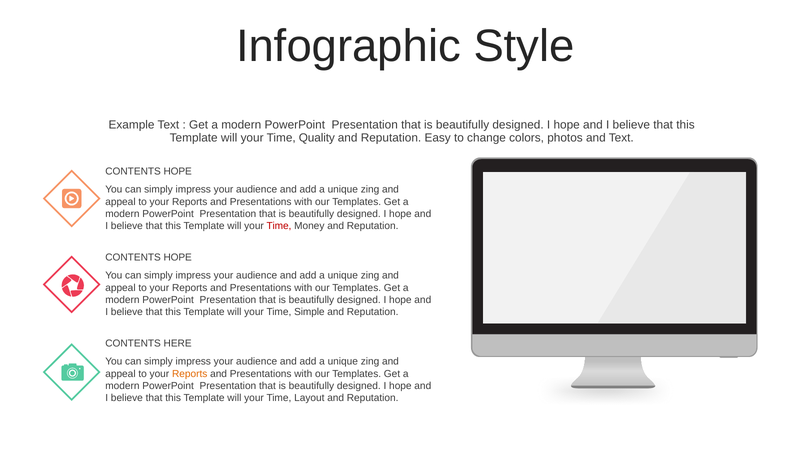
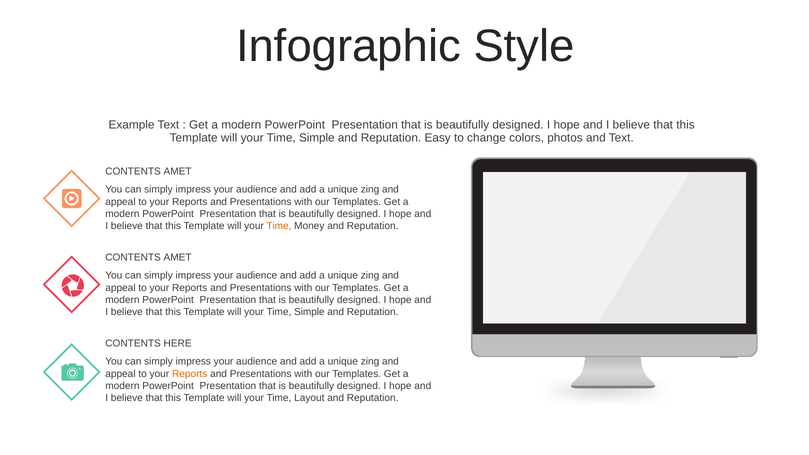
Quality at (317, 138): Quality -> Simple
HOPE at (178, 171): HOPE -> AMET
Time at (279, 226) colour: red -> orange
HOPE at (178, 257): HOPE -> AMET
